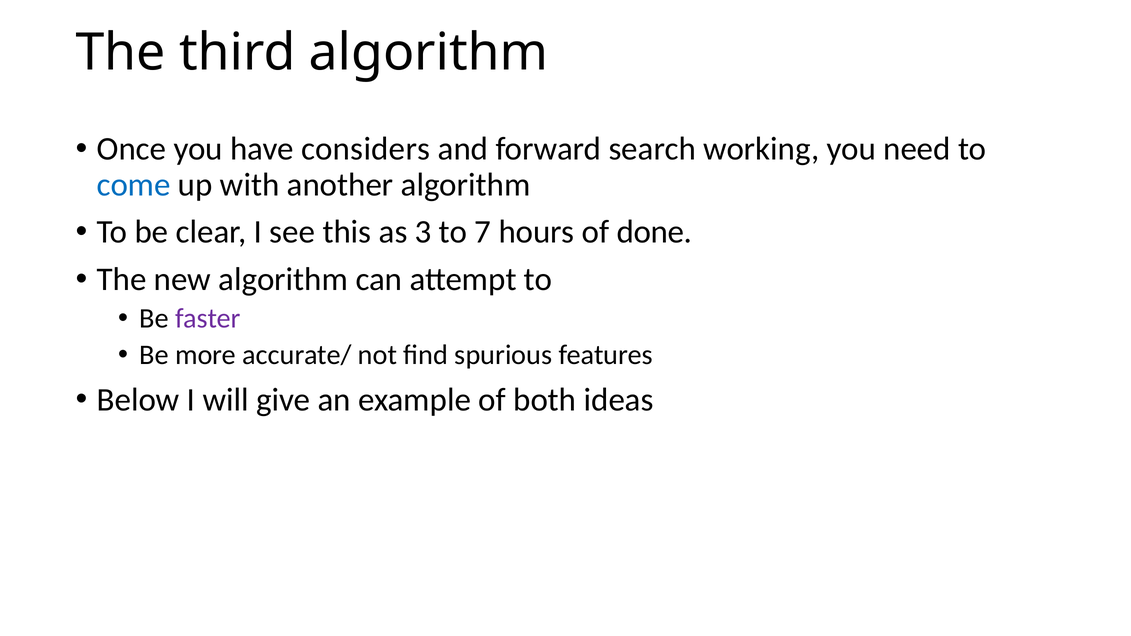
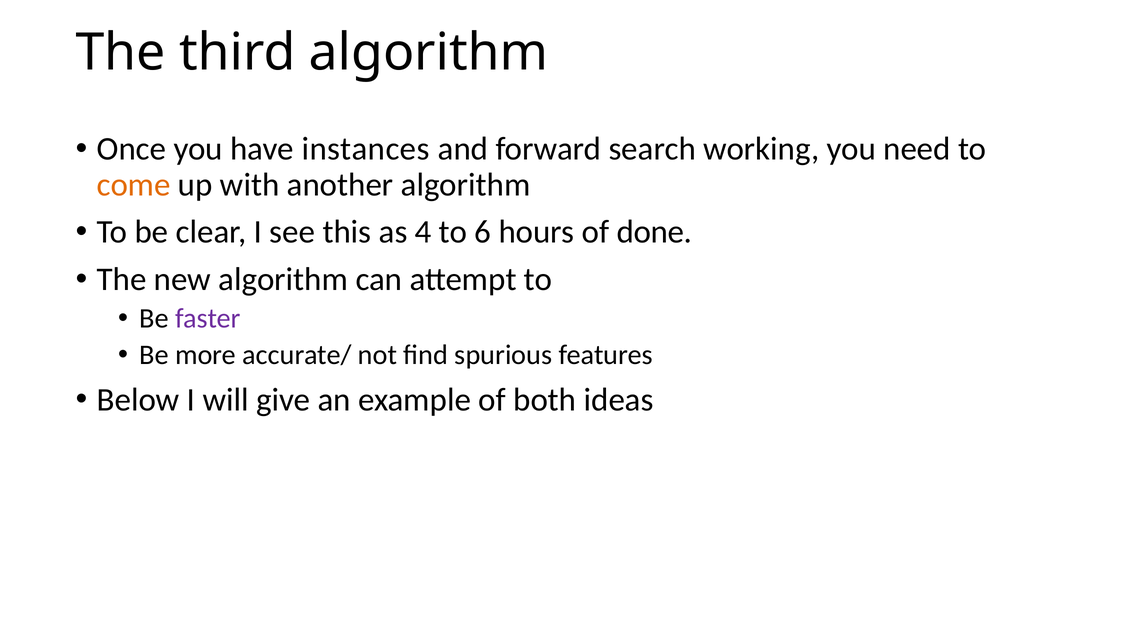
considers: considers -> instances
come colour: blue -> orange
3: 3 -> 4
7: 7 -> 6
